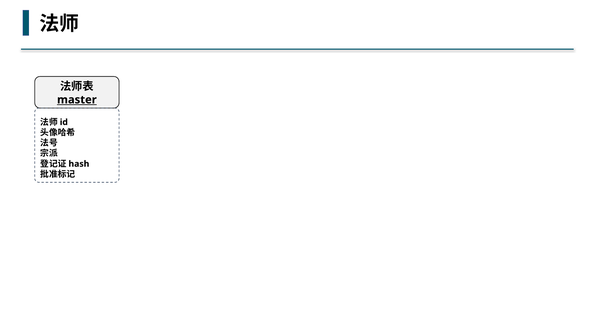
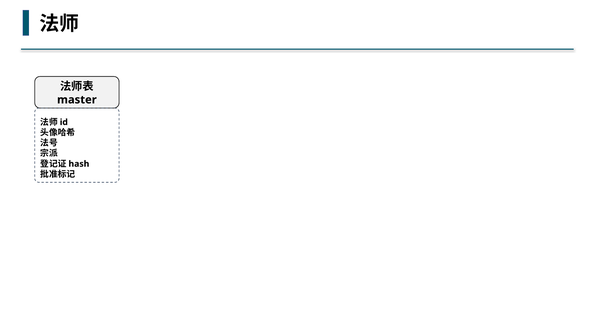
master underline: present -> none
